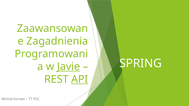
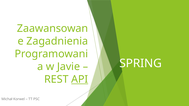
Javie underline: present -> none
